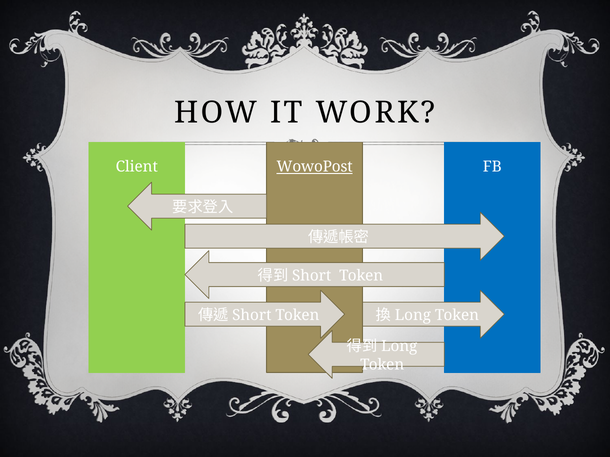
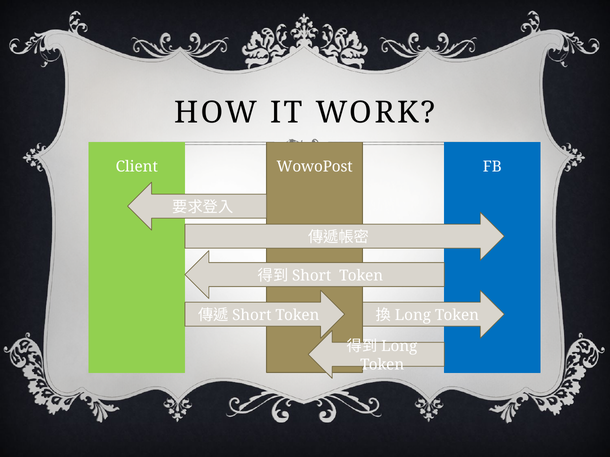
WowoPost underline: present -> none
